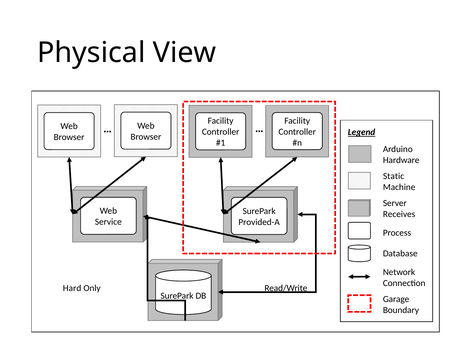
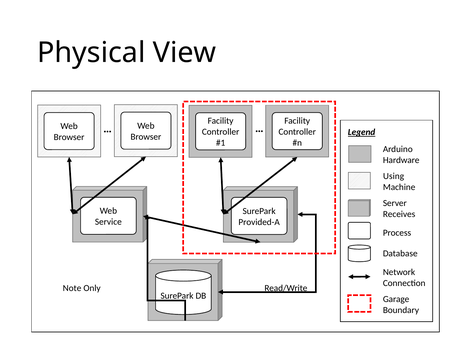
Static: Static -> Using
Hard: Hard -> Note
